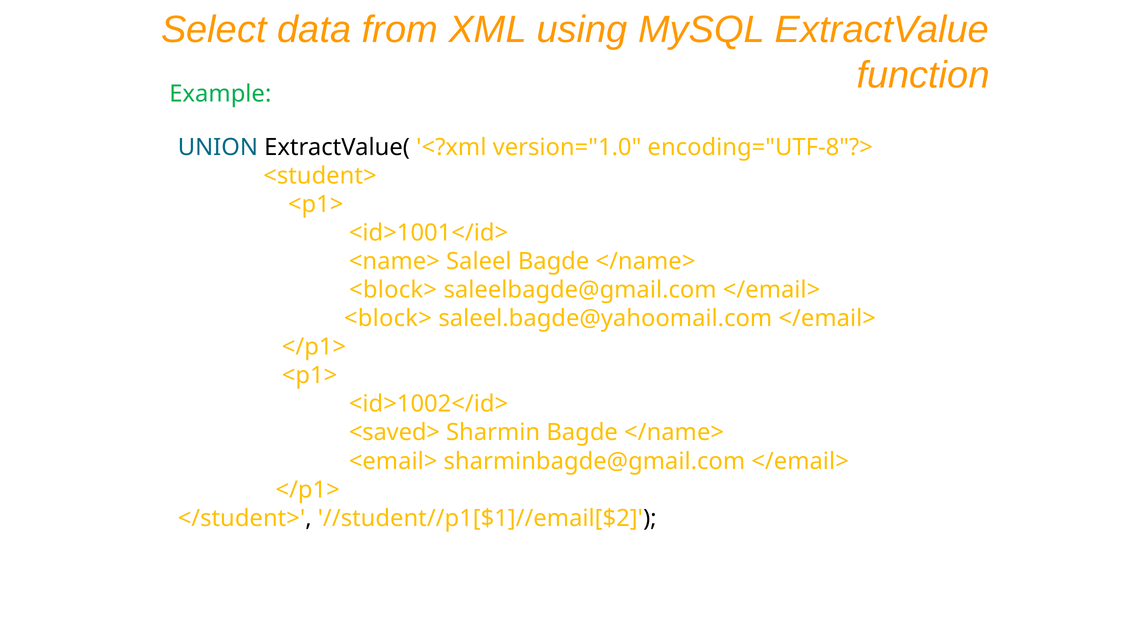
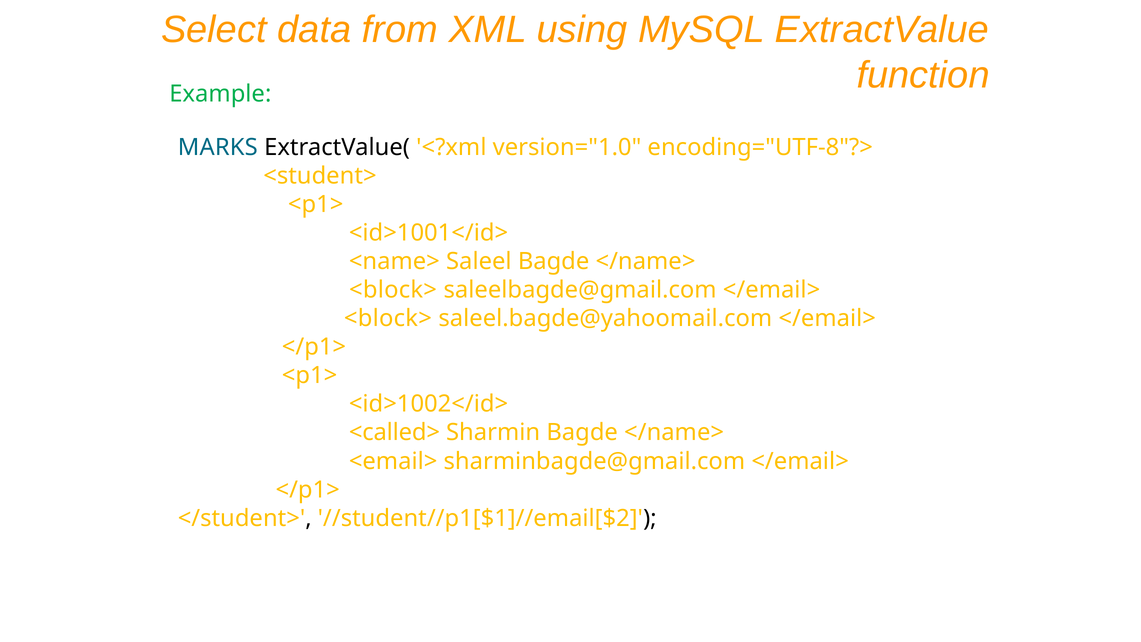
UNION: UNION -> MARKS
<saved>: <saved> -> <called>
